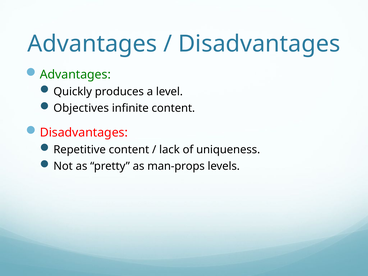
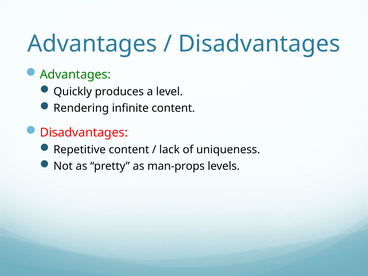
Objectives: Objectives -> Rendering
